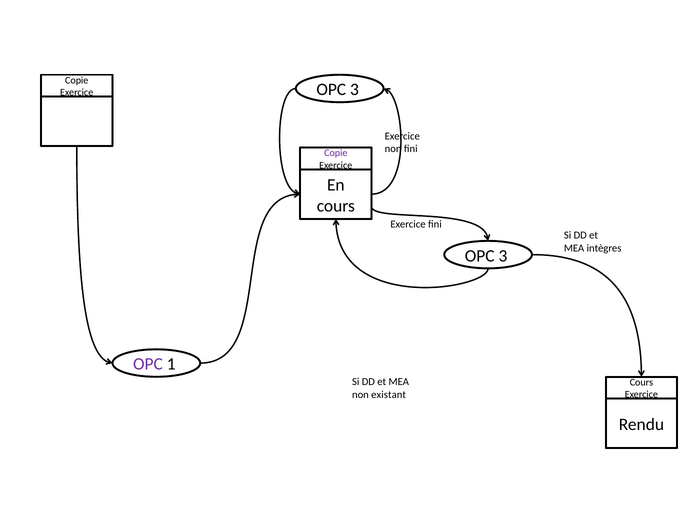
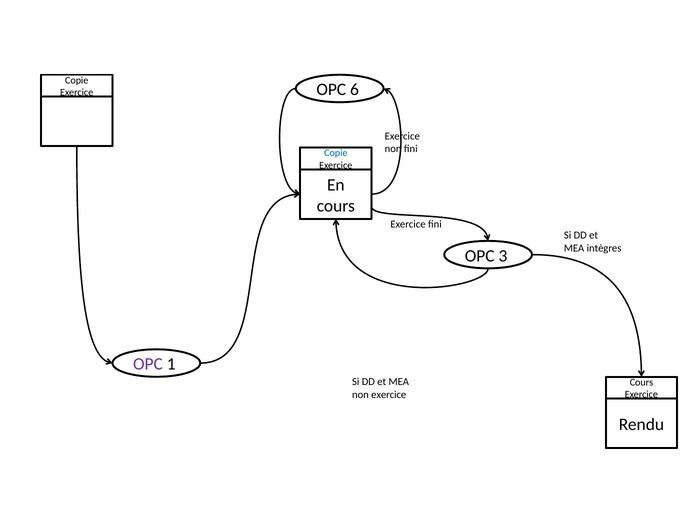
3 at (354, 90): 3 -> 6
Copie at (336, 153) colour: purple -> blue
non existant: existant -> exercice
